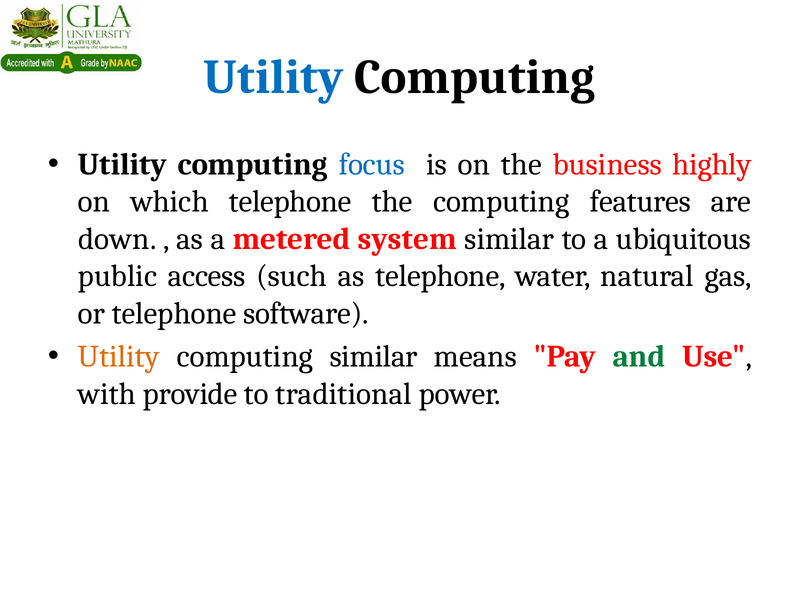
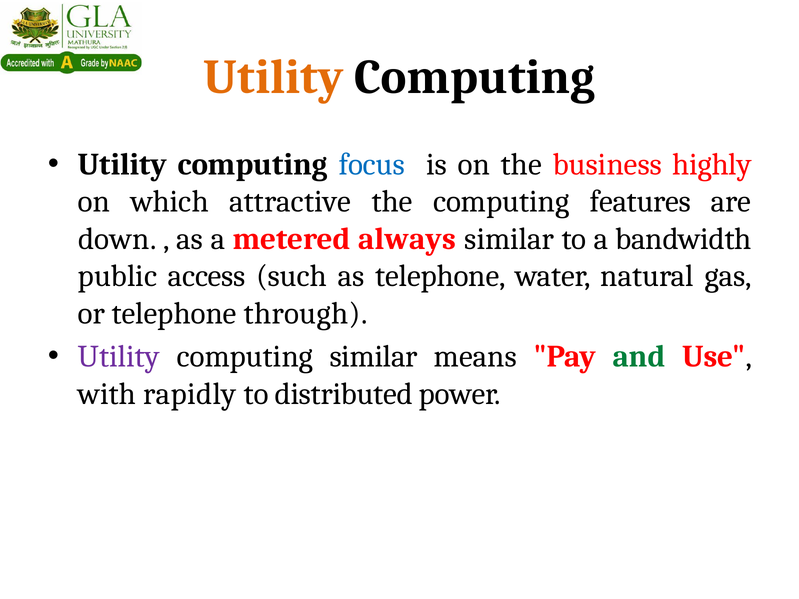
Utility at (274, 77) colour: blue -> orange
which telephone: telephone -> attractive
system: system -> always
ubiquitous: ubiquitous -> bandwidth
software: software -> through
Utility at (119, 357) colour: orange -> purple
provide: provide -> rapidly
traditional: traditional -> distributed
